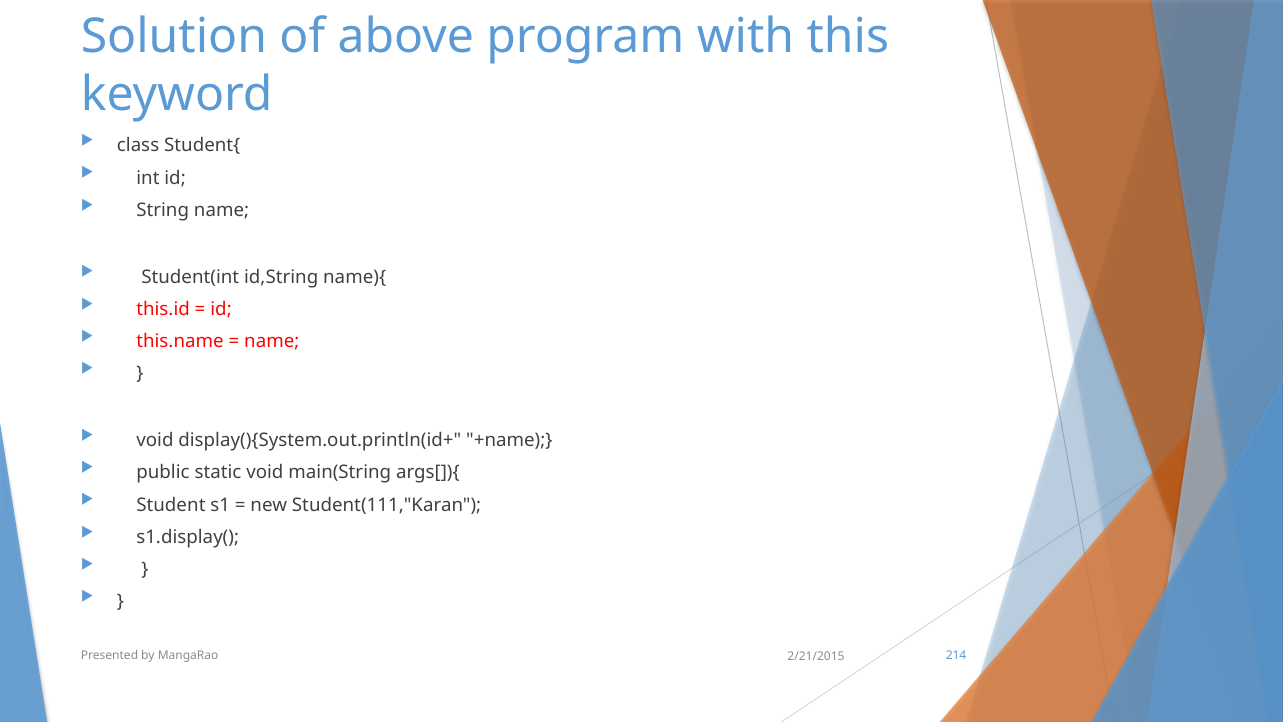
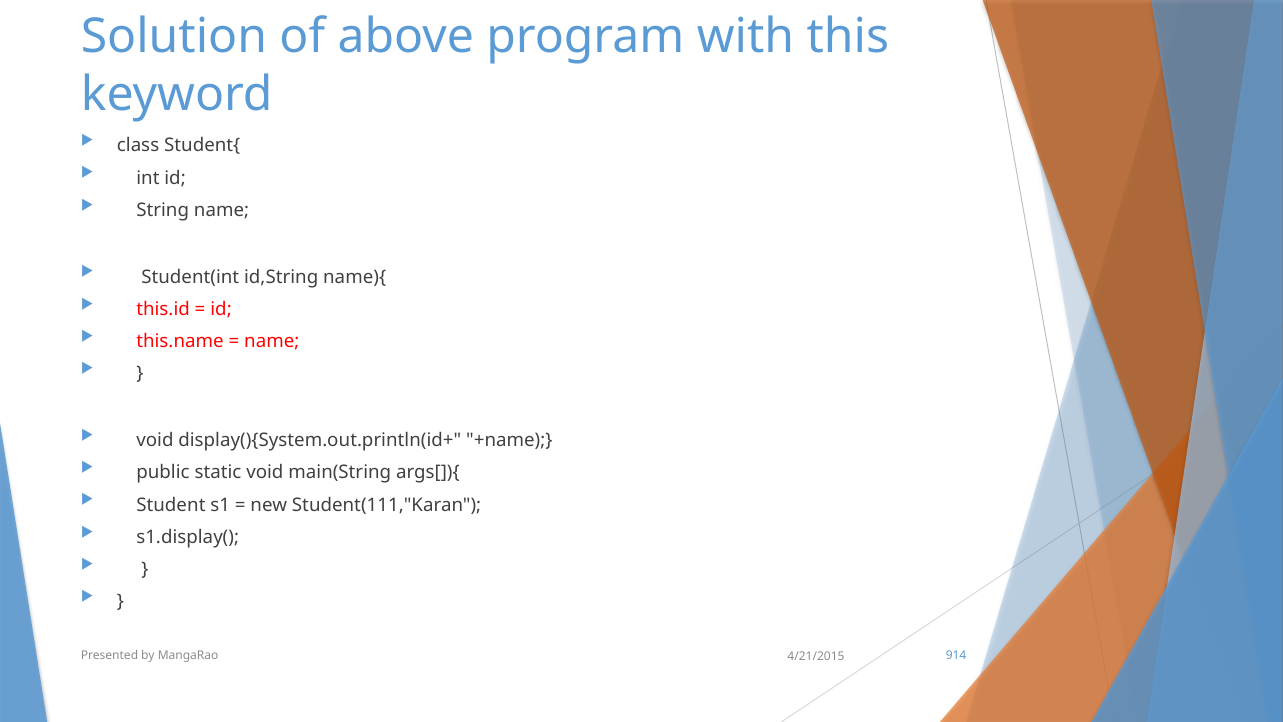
214: 214 -> 914
2/21/2015: 2/21/2015 -> 4/21/2015
